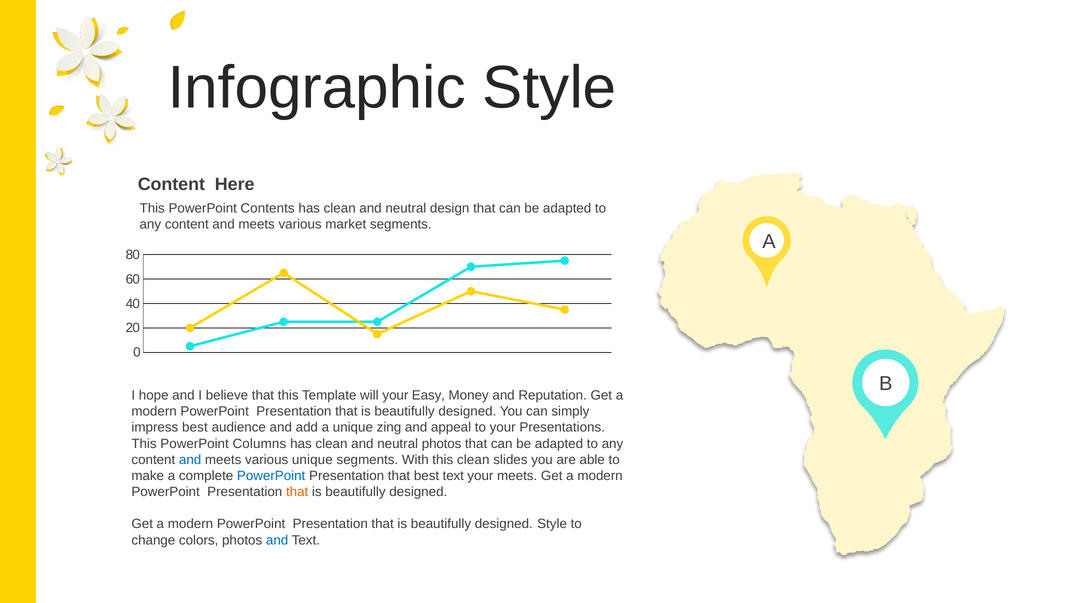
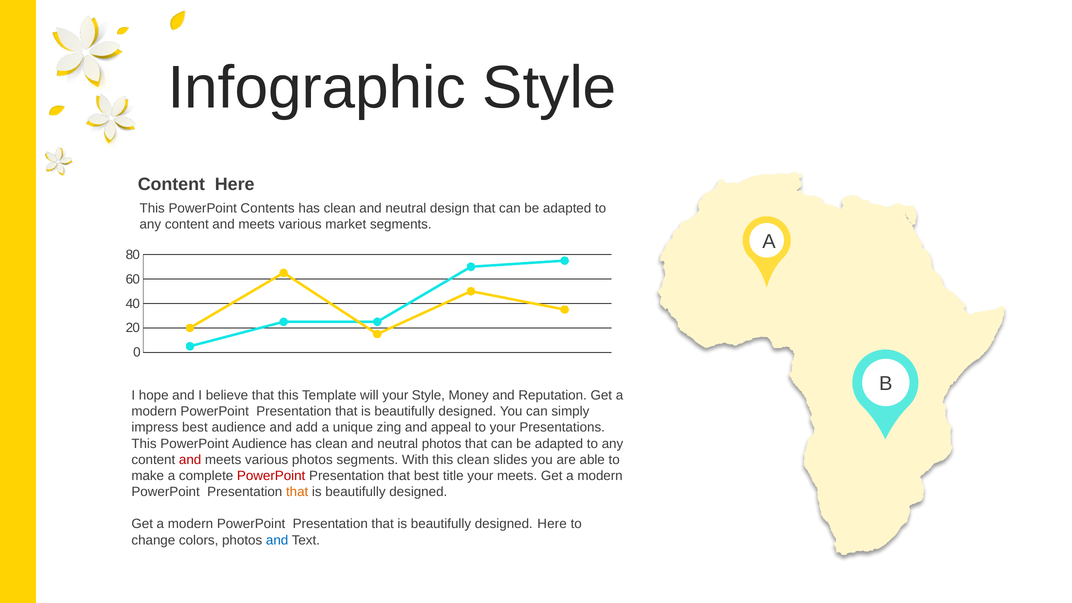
your Easy: Easy -> Style
PowerPoint Columns: Columns -> Audience
and at (190, 460) colour: blue -> red
various unique: unique -> photos
PowerPoint at (271, 476) colour: blue -> red
best text: text -> title
designed Style: Style -> Here
